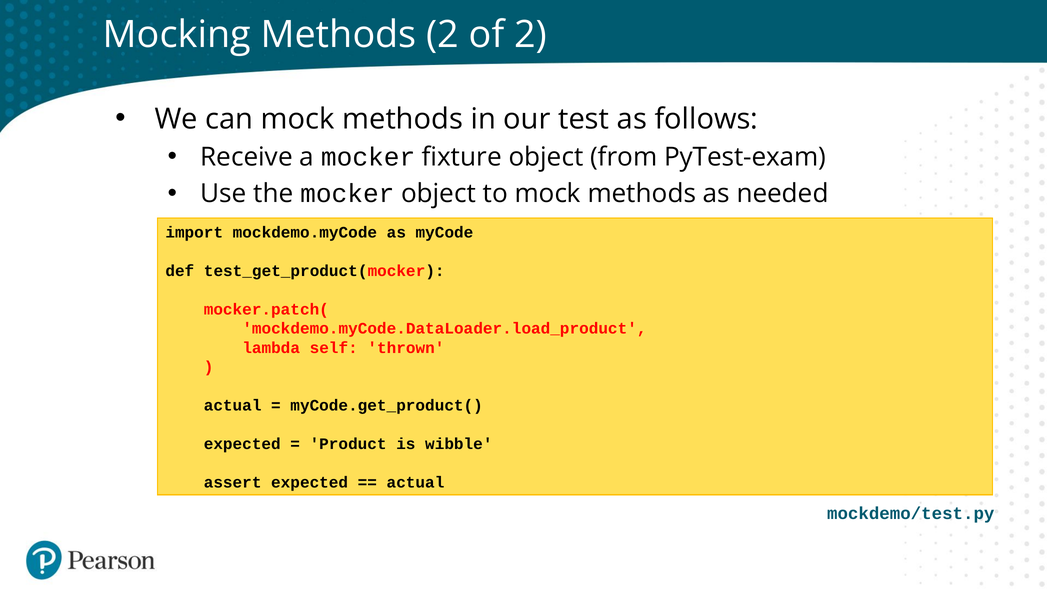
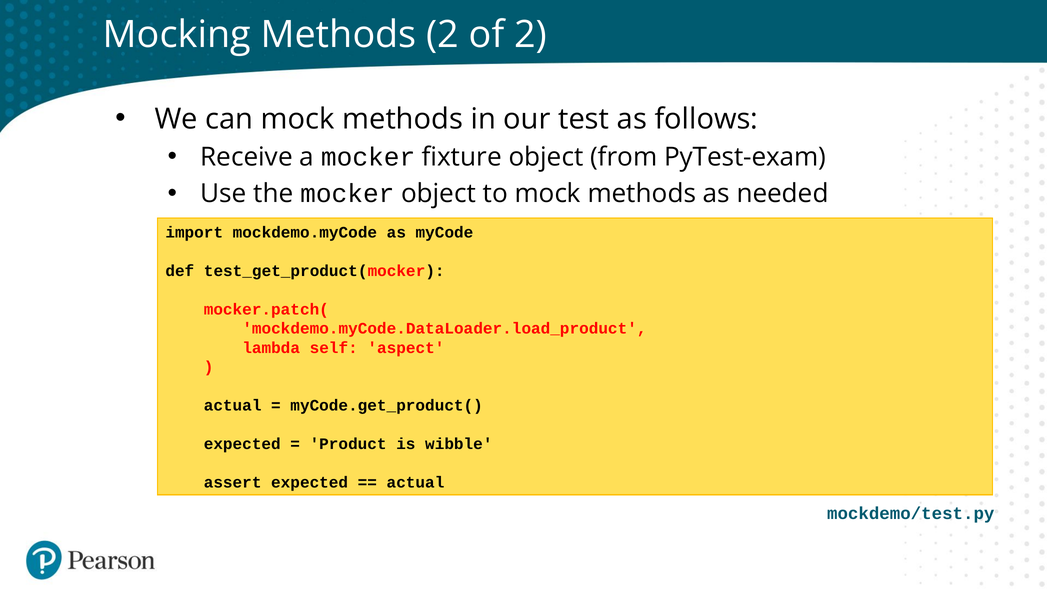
thrown: thrown -> aspect
